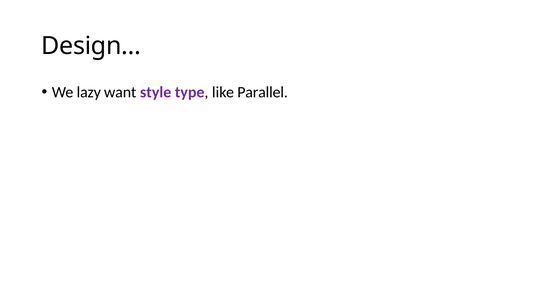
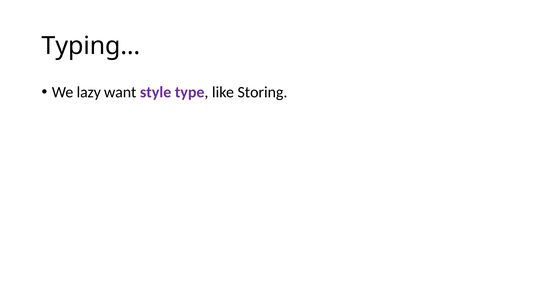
Design…: Design… -> Typing…
Parallel: Parallel -> Storing
